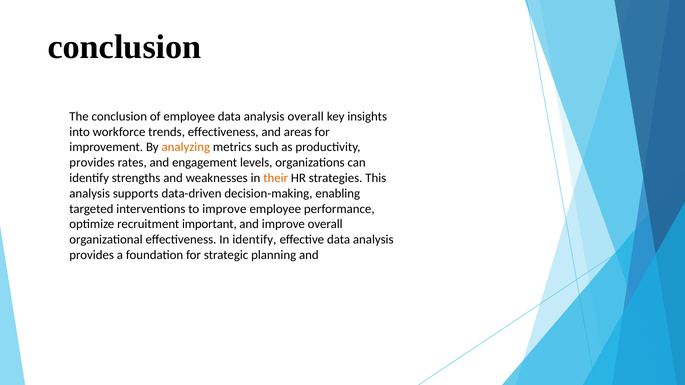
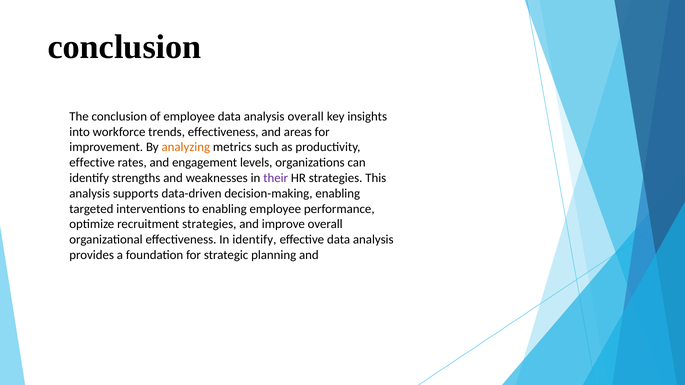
provides at (92, 163): provides -> effective
their colour: orange -> purple
to improve: improve -> enabling
recruitment important: important -> strategies
